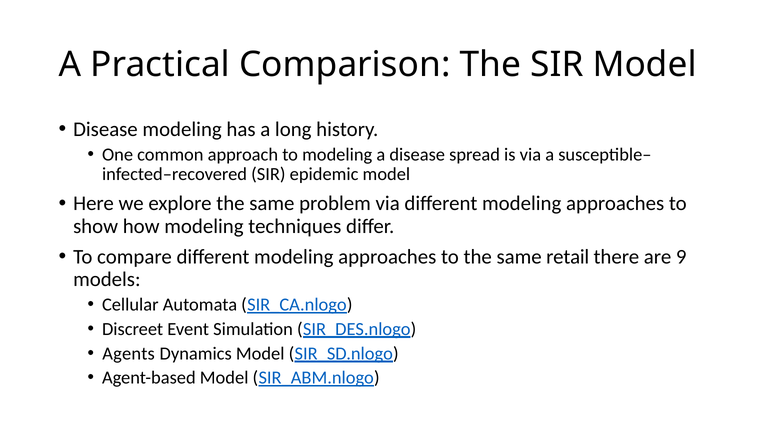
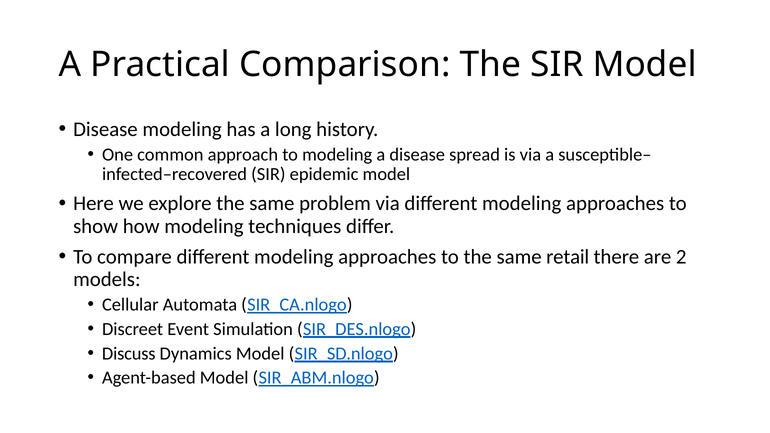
9: 9 -> 2
Agents: Agents -> Discuss
